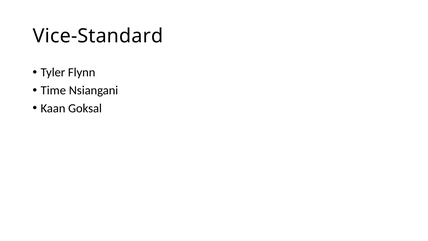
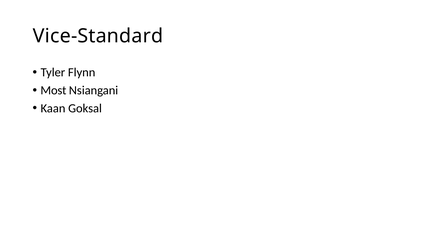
Time: Time -> Most
